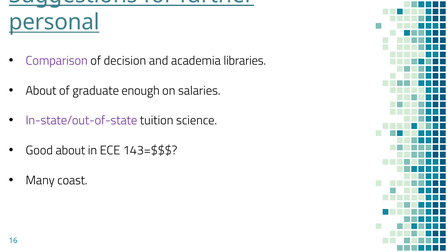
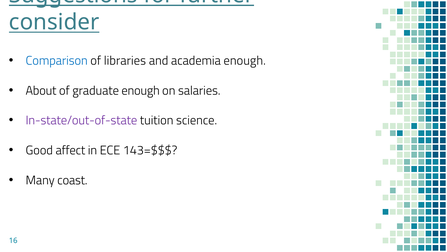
personal: personal -> consider
Comparison colour: purple -> blue
decision: decision -> libraries
academia libraries: libraries -> enough
Good about: about -> affect
